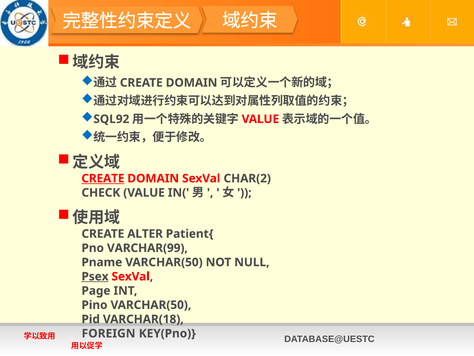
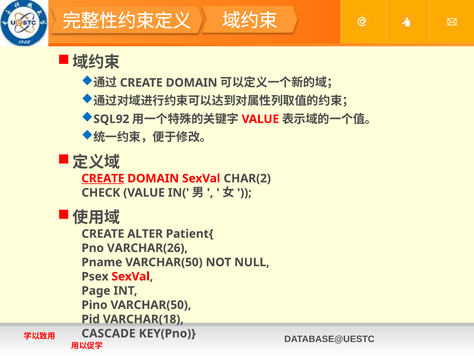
VARCHAR(99: VARCHAR(99 -> VARCHAR(26
Psex underline: present -> none
FOREIGN: FOREIGN -> CASCADE
